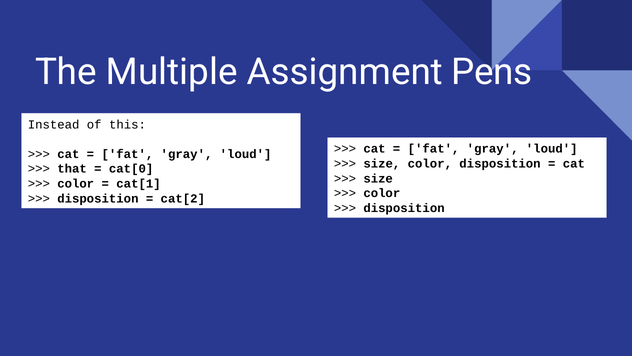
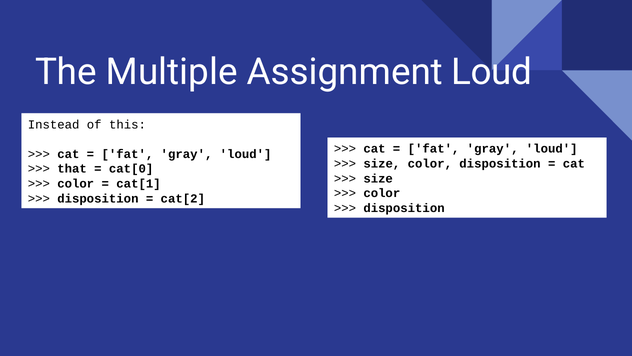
Assignment Pens: Pens -> Loud
